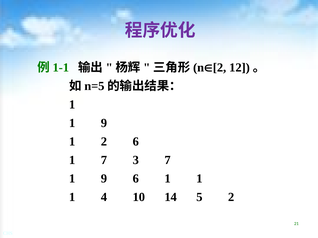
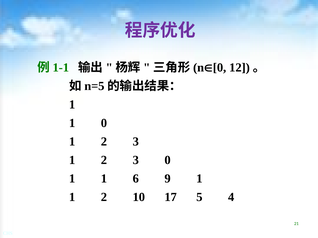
2 at (220, 68): 2 -> 0
9 at (104, 123): 9 -> 0
6 at (136, 142): 6 -> 3
7 at (104, 160): 7 -> 2
3 7: 7 -> 0
9 at (104, 179): 9 -> 1
1 at (168, 179): 1 -> 9
4 at (104, 198): 4 -> 2
14: 14 -> 17
5 2: 2 -> 4
